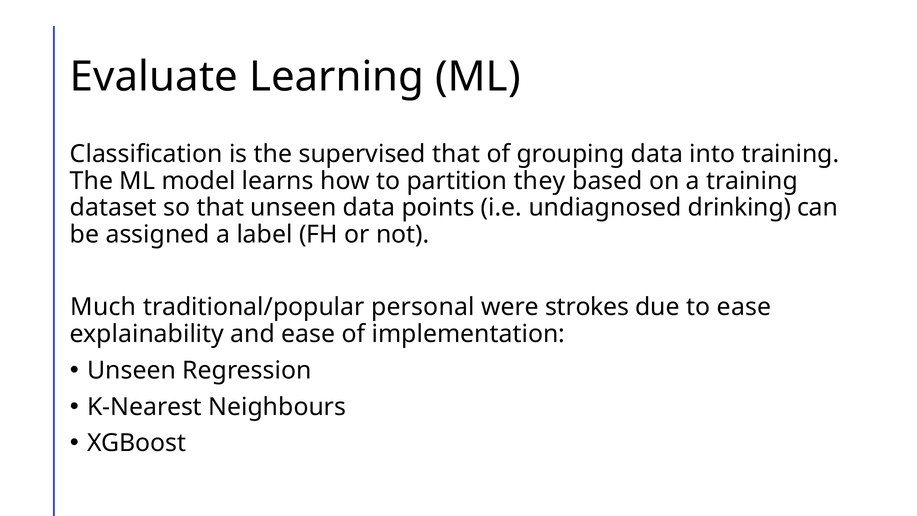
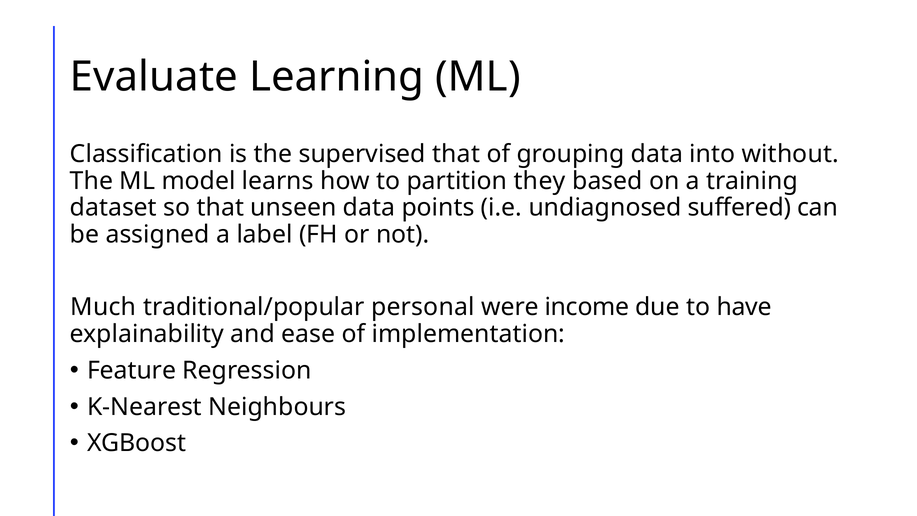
into training: training -> without
drinking: drinking -> suffered
strokes: strokes -> income
to ease: ease -> have
Unseen at (132, 370): Unseen -> Feature
